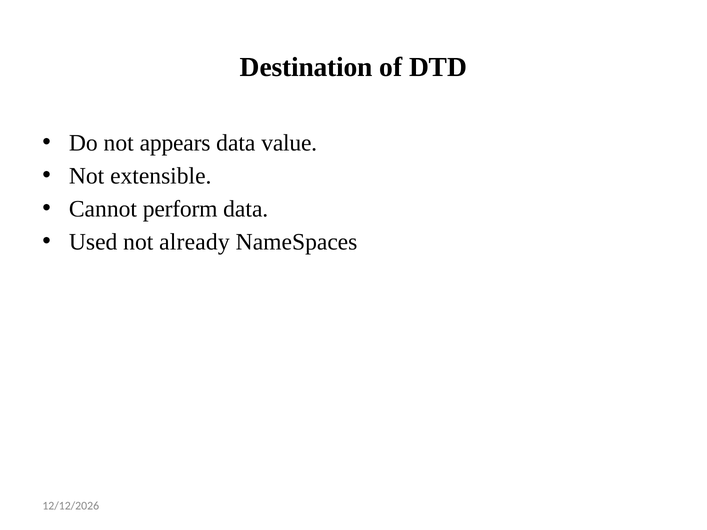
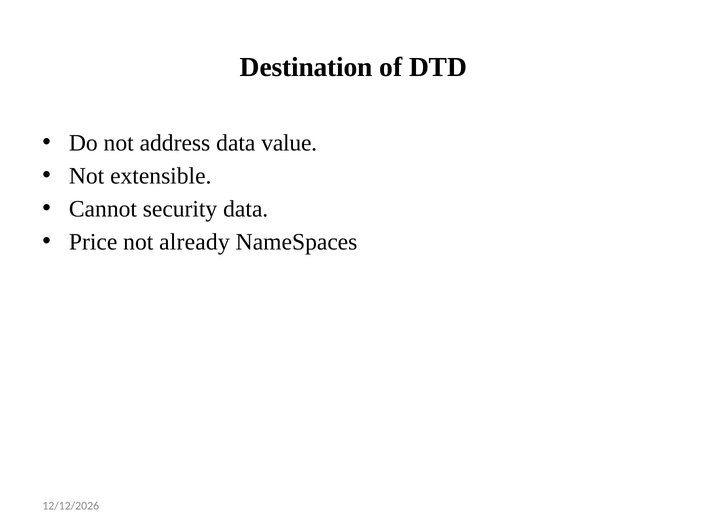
appears: appears -> address
perform: perform -> security
Used: Used -> Price
